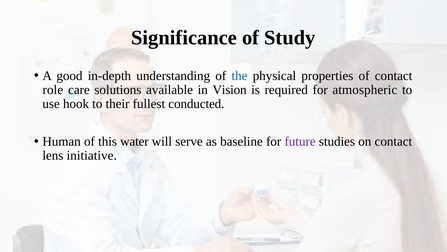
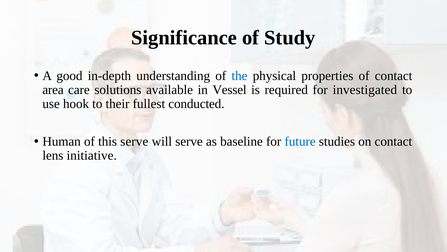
role: role -> area
Vision: Vision -> Vessel
atmospheric: atmospheric -> investigated
this water: water -> serve
future colour: purple -> blue
